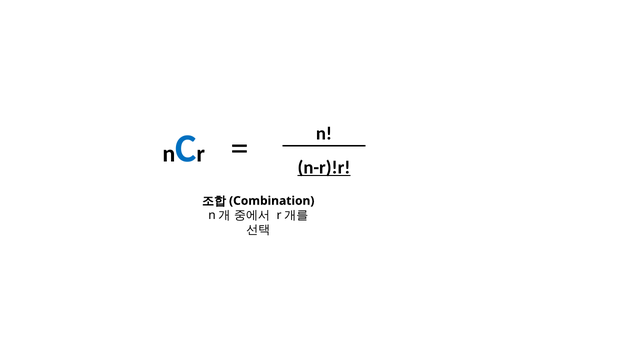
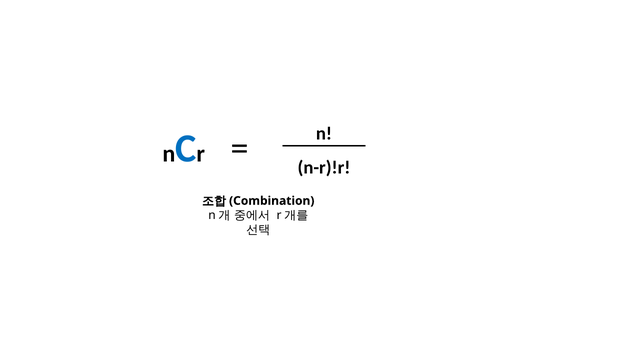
n-r)!r underline: present -> none
